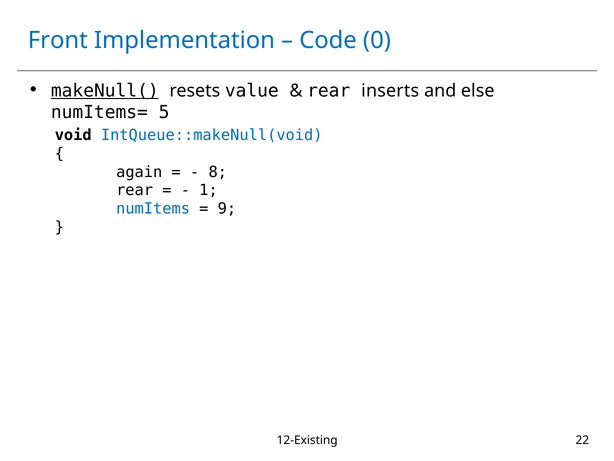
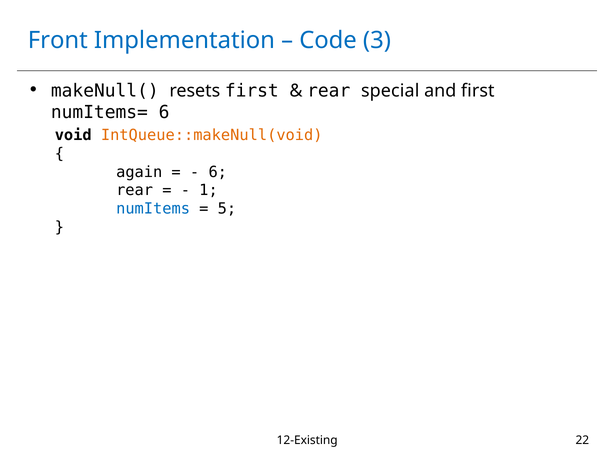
0: 0 -> 3
makeNull( underline: present -> none
resets value: value -> first
inserts: inserts -> special
and else: else -> first
numItems= 5: 5 -> 6
IntQueue::makeNull(void colour: blue -> orange
8 at (218, 172): 8 -> 6
9: 9 -> 5
